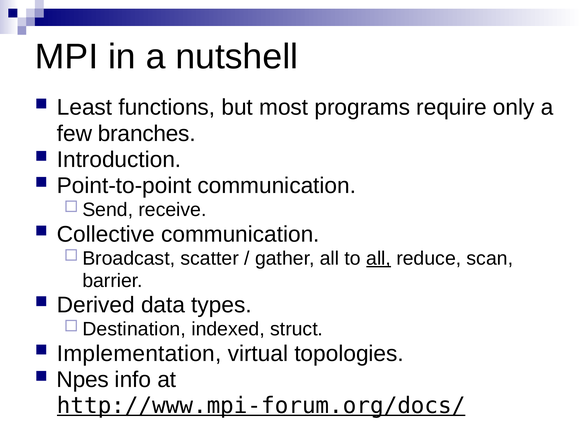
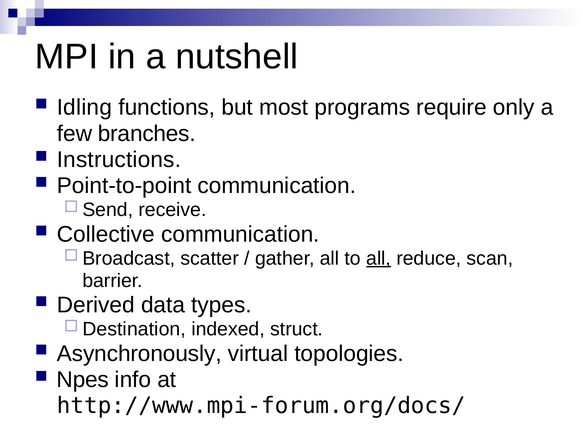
Least: Least -> Idling
Introduction: Introduction -> Instructions
Implementation: Implementation -> Asynchronously
http://www.mpi-forum.org/docs/ underline: present -> none
